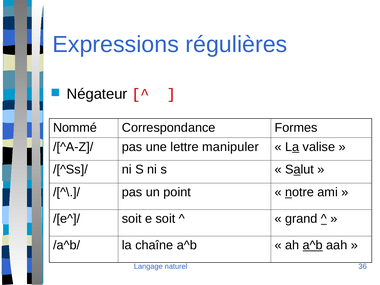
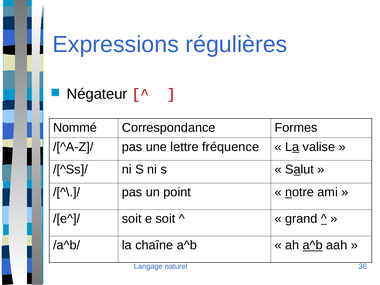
manipuler: manipuler -> fréquence
